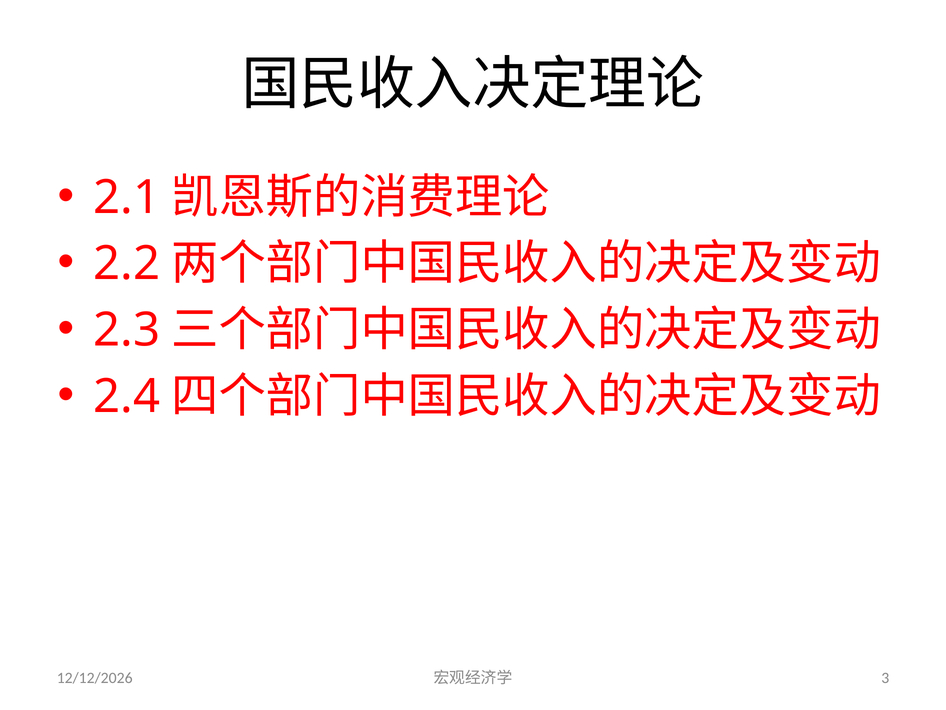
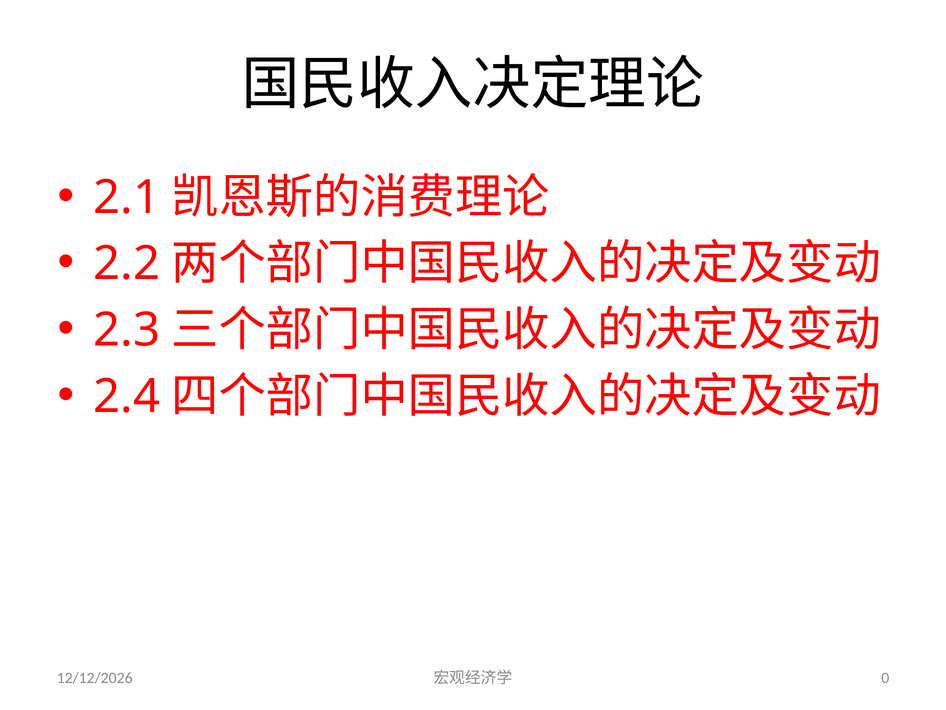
3: 3 -> 0
